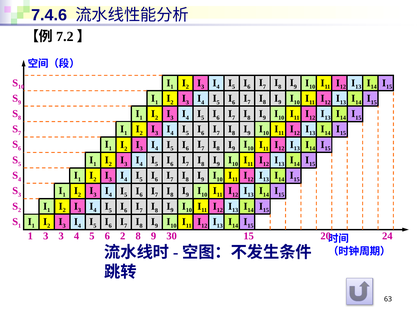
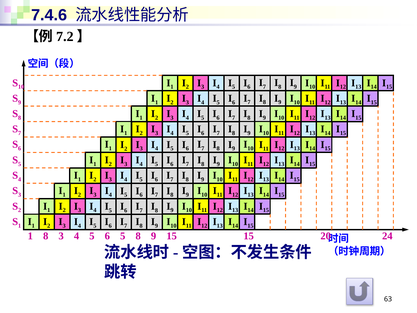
1 3: 3 -> 8
6 2: 2 -> 5
9 30: 30 -> 15
